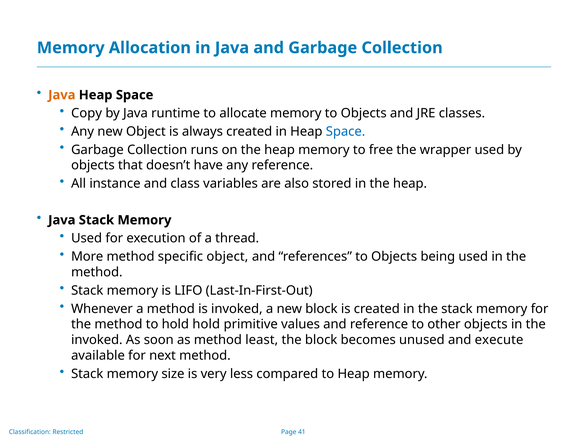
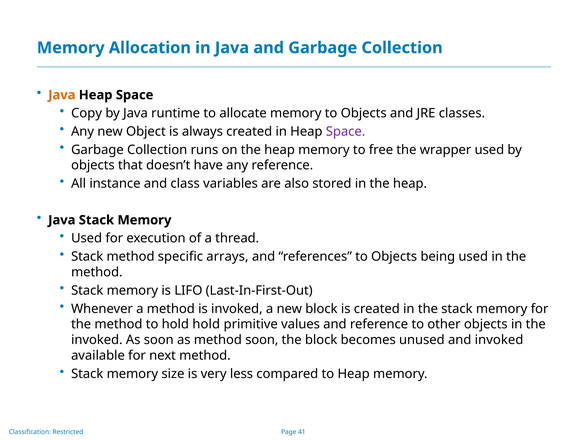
Space at (346, 131) colour: blue -> purple
More at (87, 256): More -> Stack
specific object: object -> arrays
method least: least -> soon
and execute: execute -> invoked
